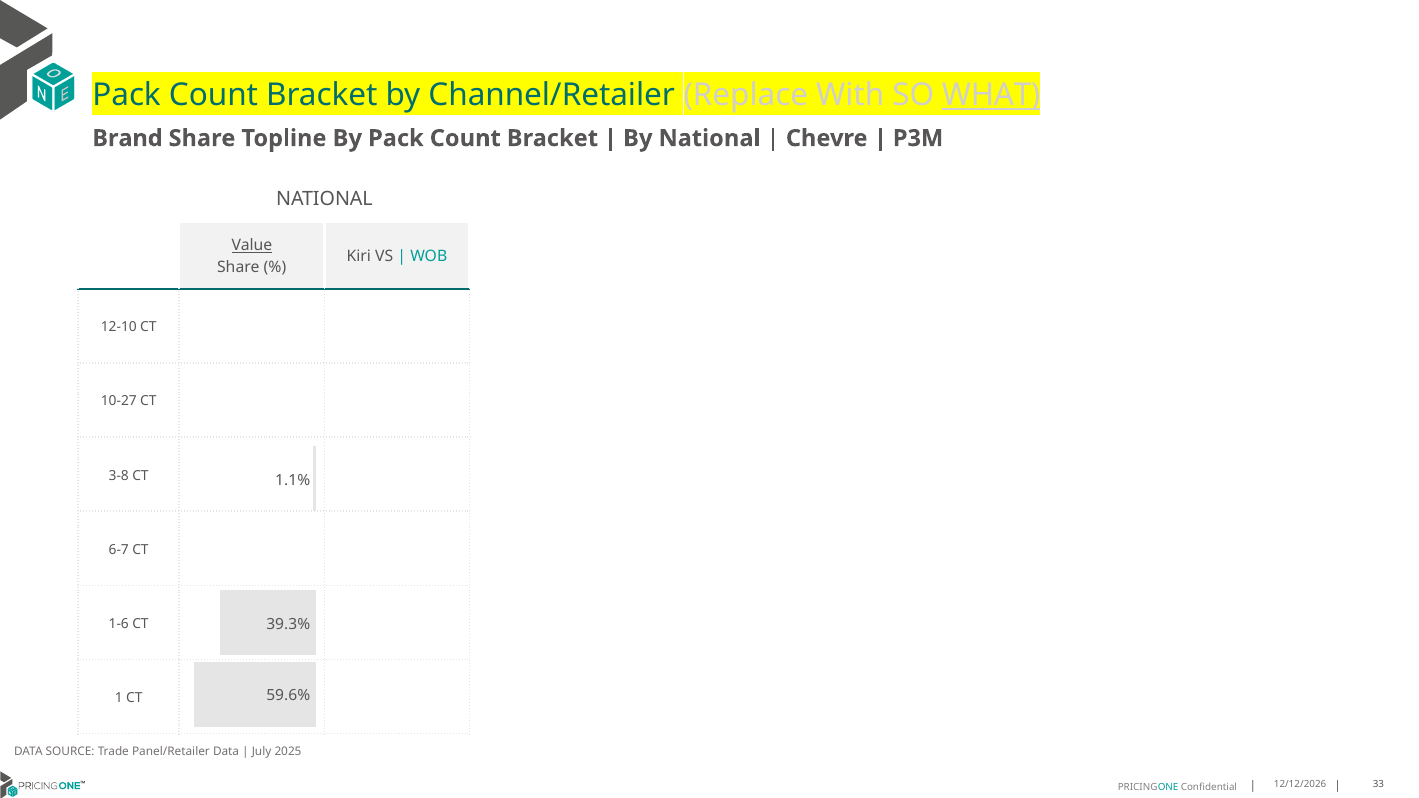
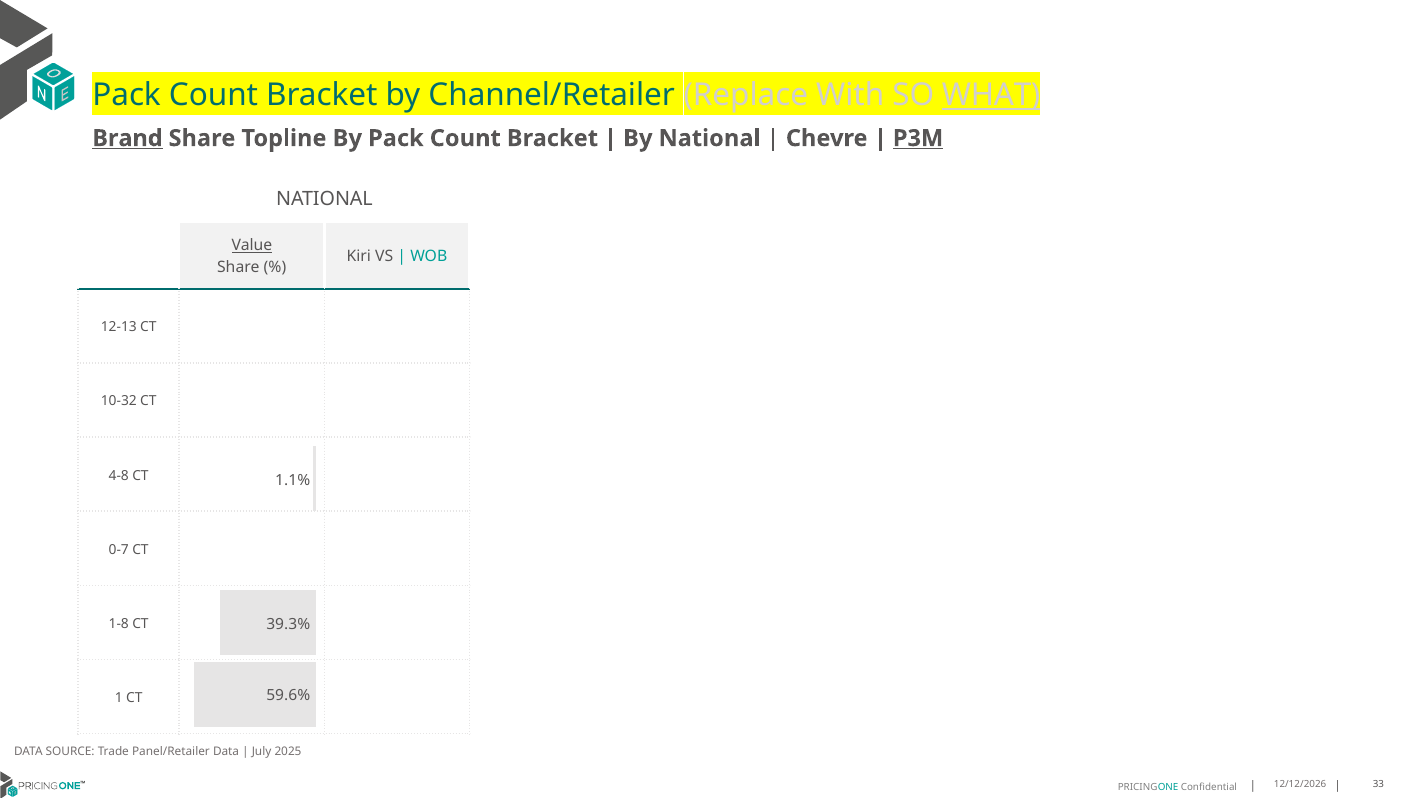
Brand underline: none -> present
P3M underline: none -> present
12-10: 12-10 -> 12-13
10-27: 10-27 -> 10-32
3-8: 3-8 -> 4-8
6-7: 6-7 -> 0-7
1-6: 1-6 -> 1-8
